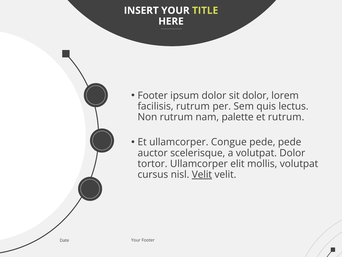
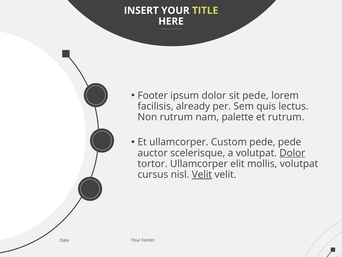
sit dolor: dolor -> pede
facilisis rutrum: rutrum -> already
Congue: Congue -> Custom
Dolor at (292, 153) underline: none -> present
